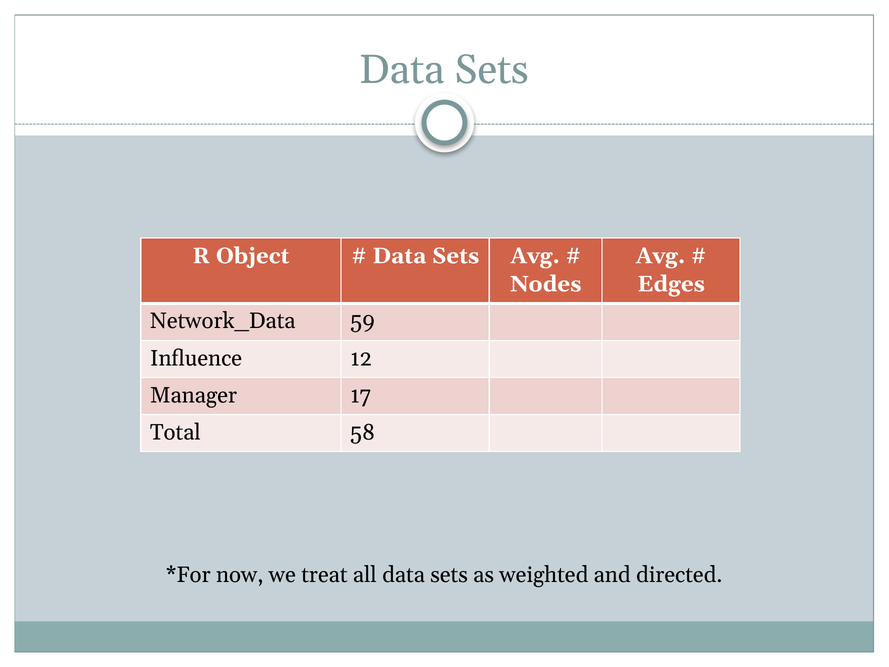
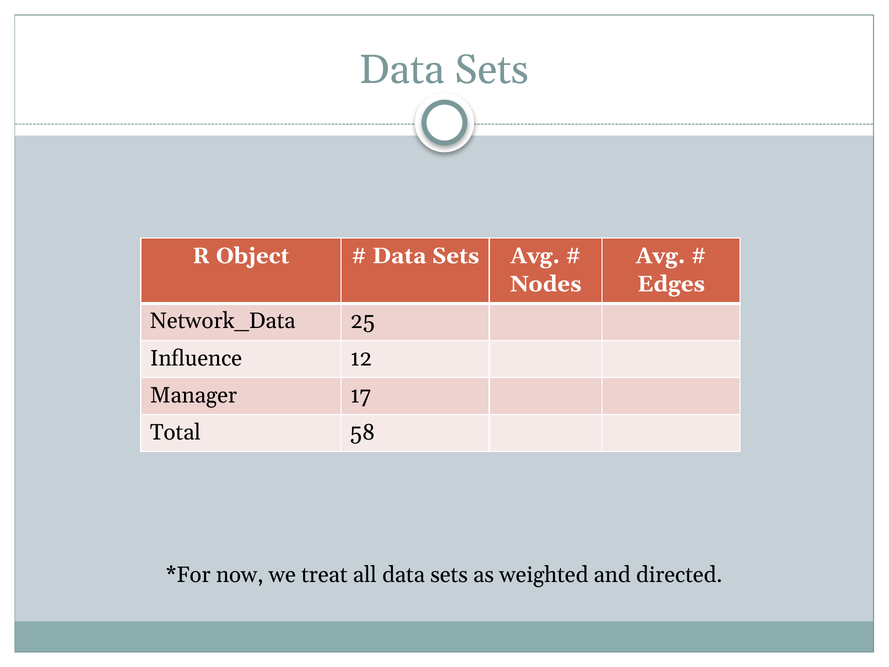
59: 59 -> 25
